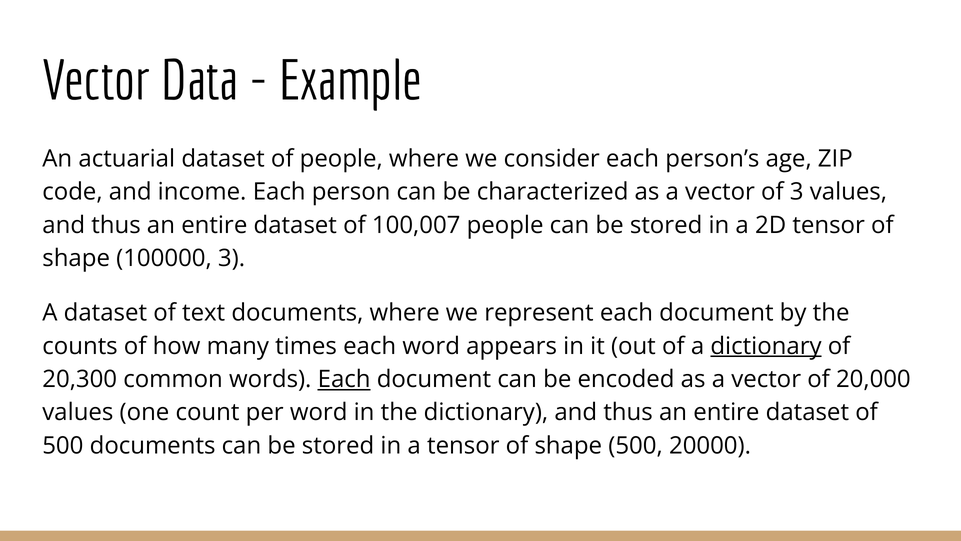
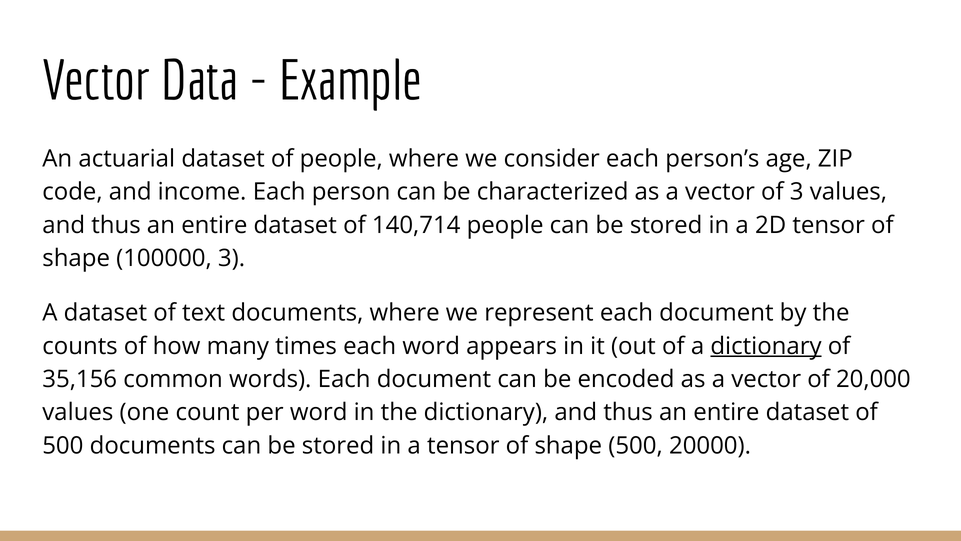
100,007: 100,007 -> 140,714
20,300: 20,300 -> 35,156
Each at (344, 379) underline: present -> none
